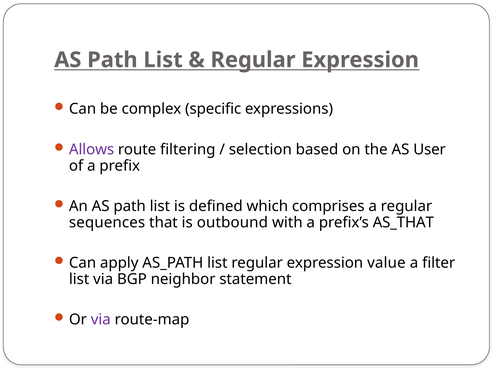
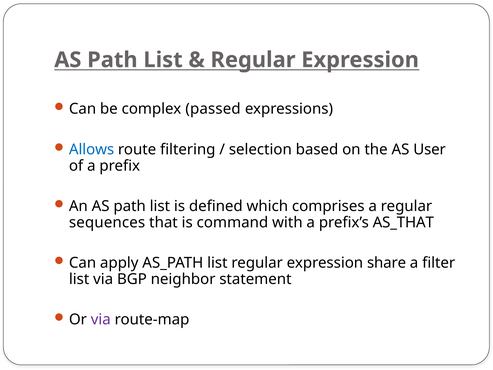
specific: specific -> passed
Allows colour: purple -> blue
outbound: outbound -> command
value: value -> share
